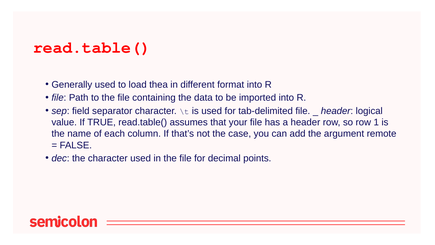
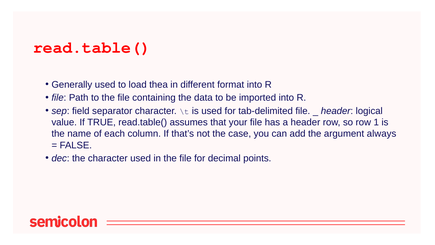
remote: remote -> always
